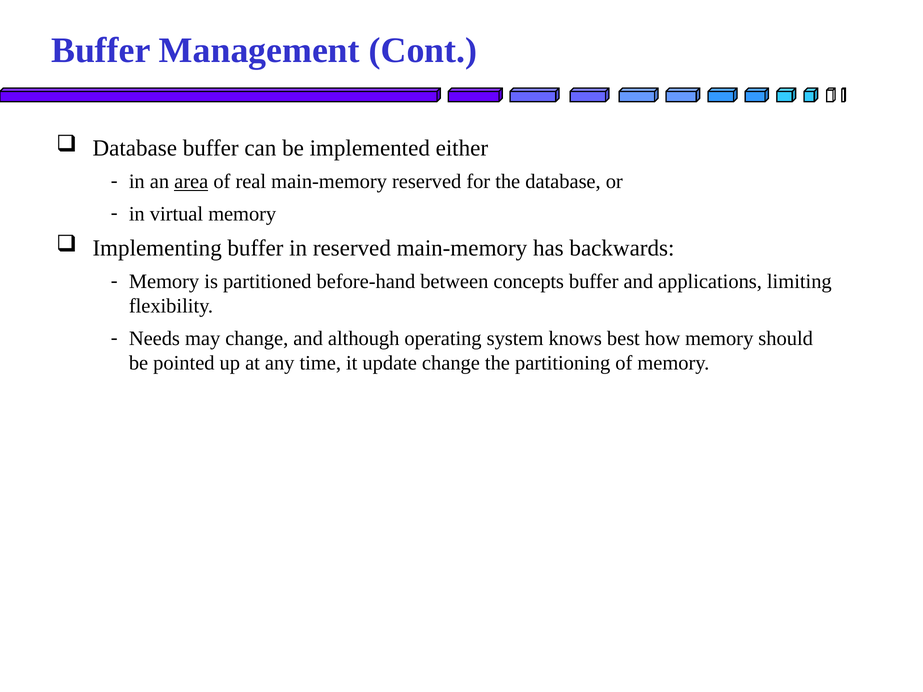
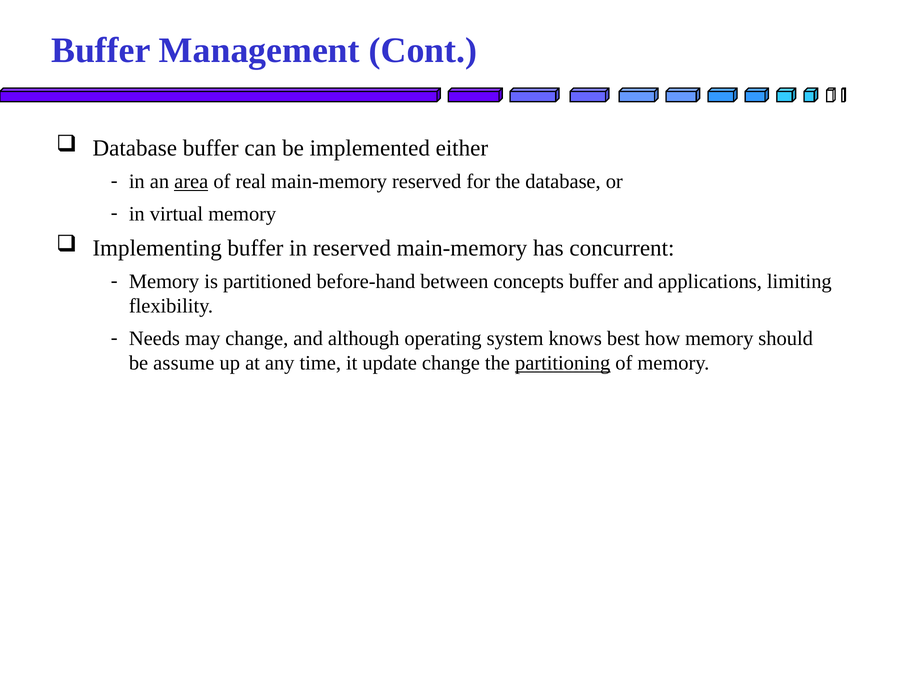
backwards: backwards -> concurrent
pointed: pointed -> assume
partitioning underline: none -> present
